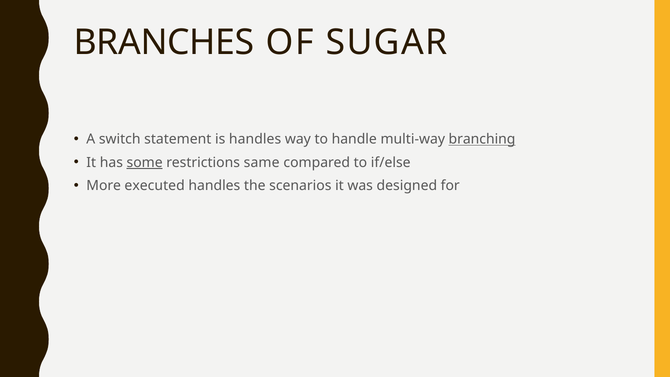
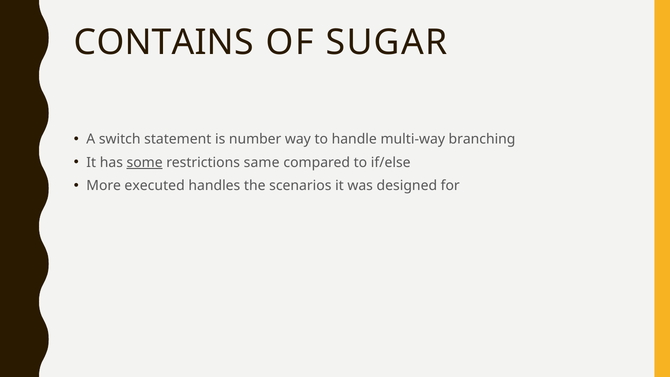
BRANCHES: BRANCHES -> CONTAINS
is handles: handles -> number
branching underline: present -> none
